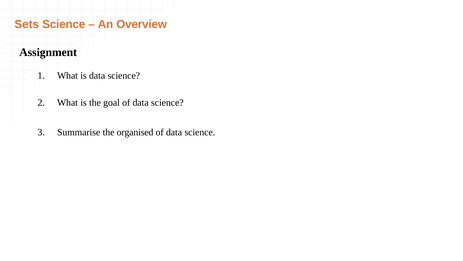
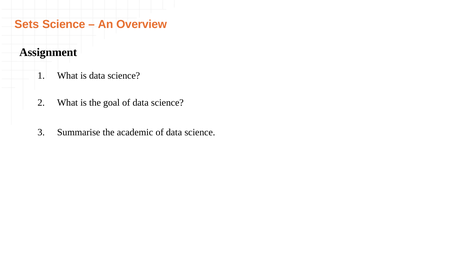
organised: organised -> academic
